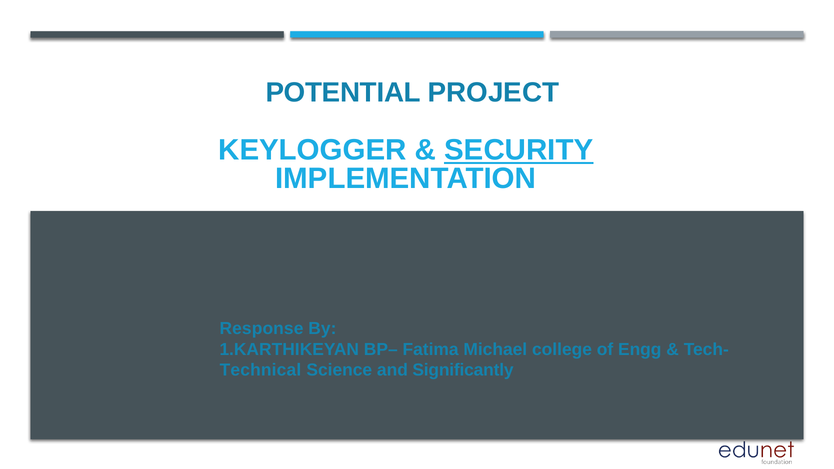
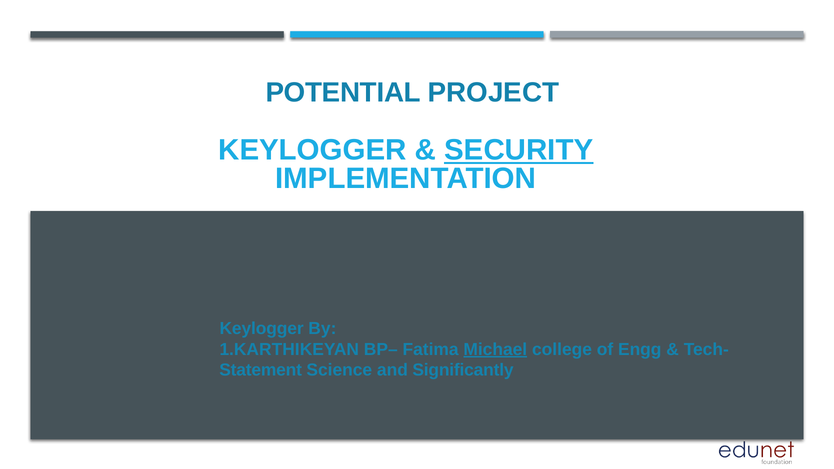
Response at (261, 329): Response -> Keylogger
Michael underline: none -> present
Technical: Technical -> Statement
